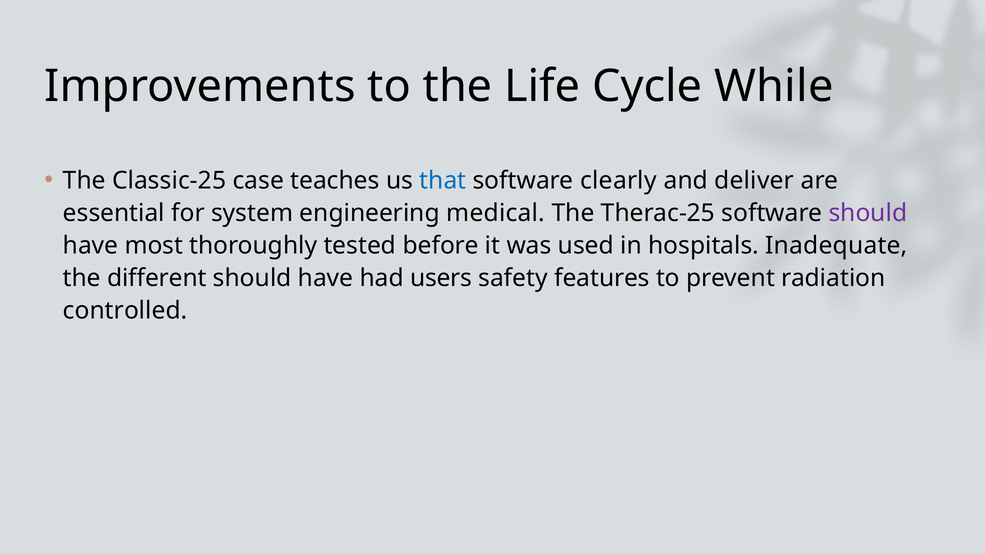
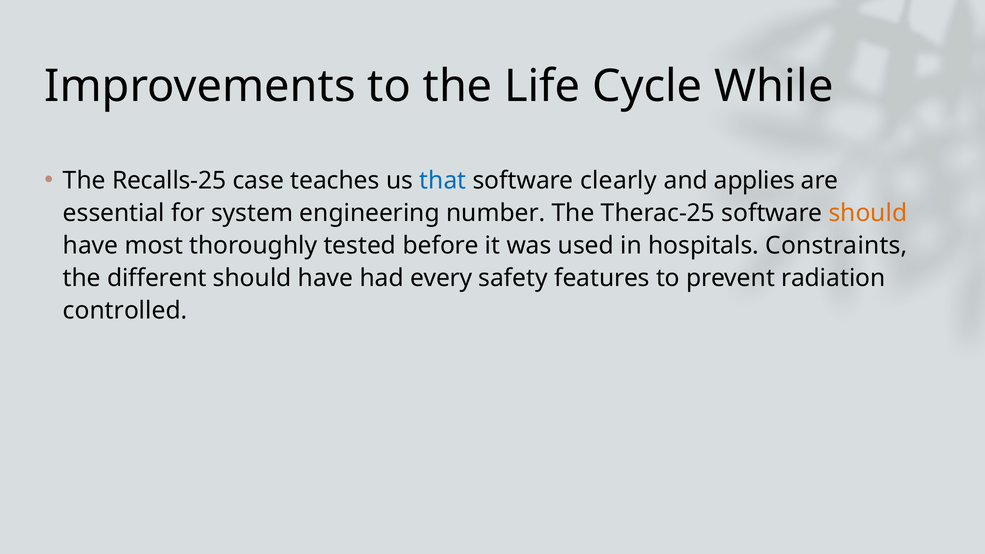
Classic-25: Classic-25 -> Recalls-25
deliver: deliver -> applies
medical: medical -> number
should at (868, 213) colour: purple -> orange
Inadequate: Inadequate -> Constraints
users: users -> every
